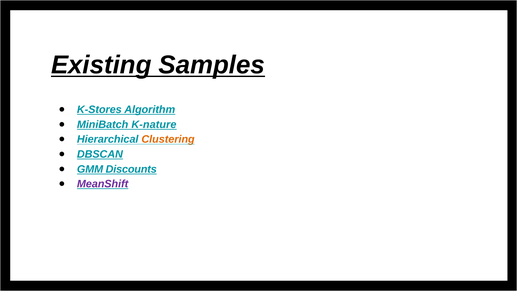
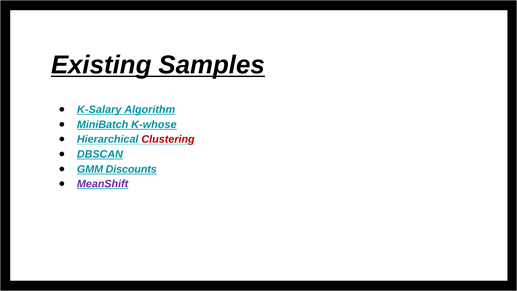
K-Stores: K-Stores -> K-Salary
K-nature: K-nature -> K-whose
Clustering colour: orange -> red
